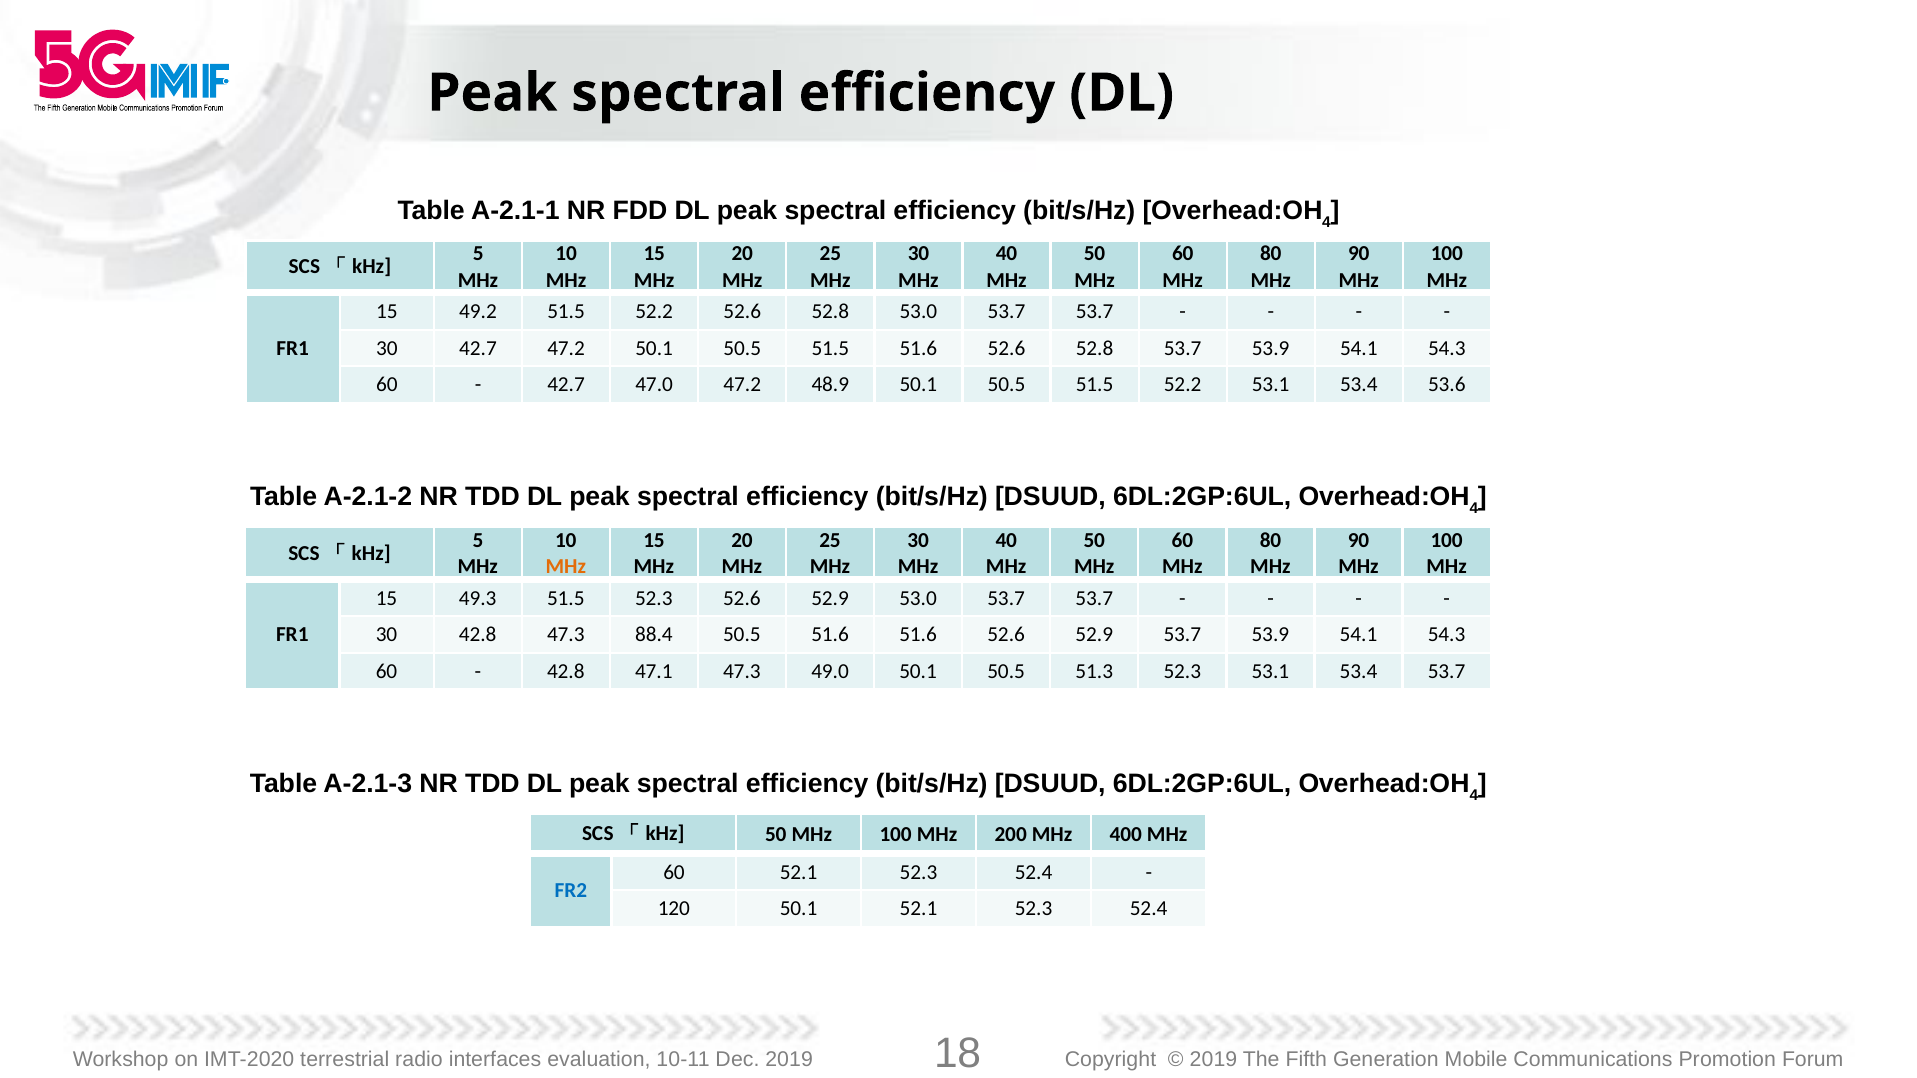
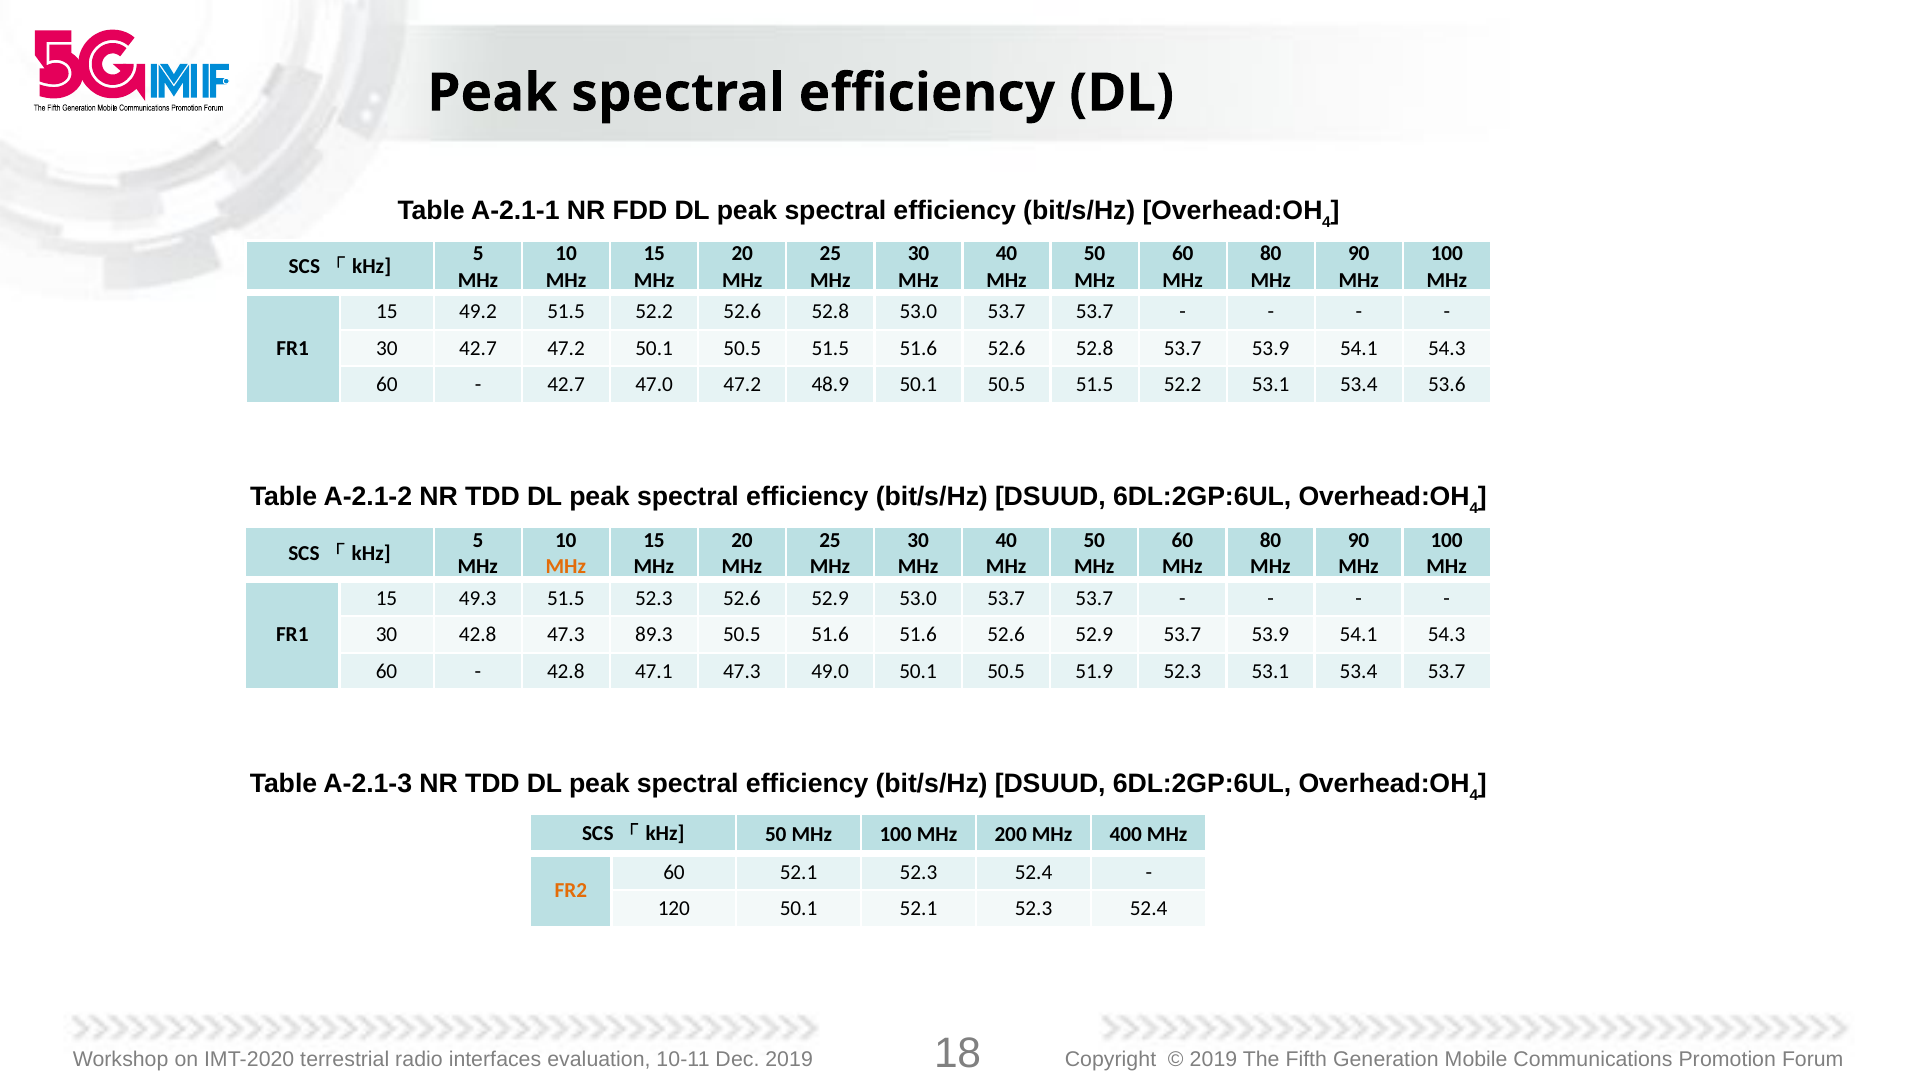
88.4: 88.4 -> 89.3
51.3: 51.3 -> 51.9
FR2 colour: blue -> orange
